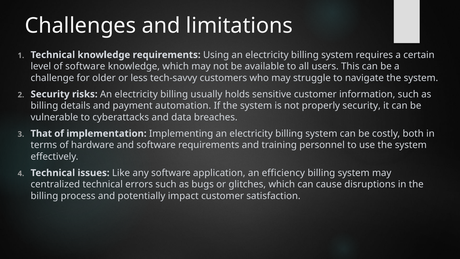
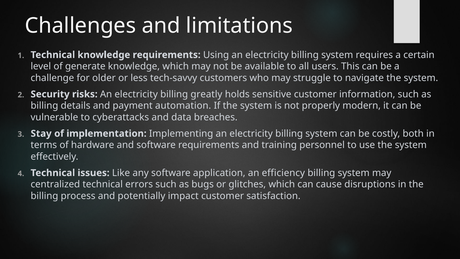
of software: software -> generate
usually: usually -> greatly
properly security: security -> modern
That: That -> Stay
